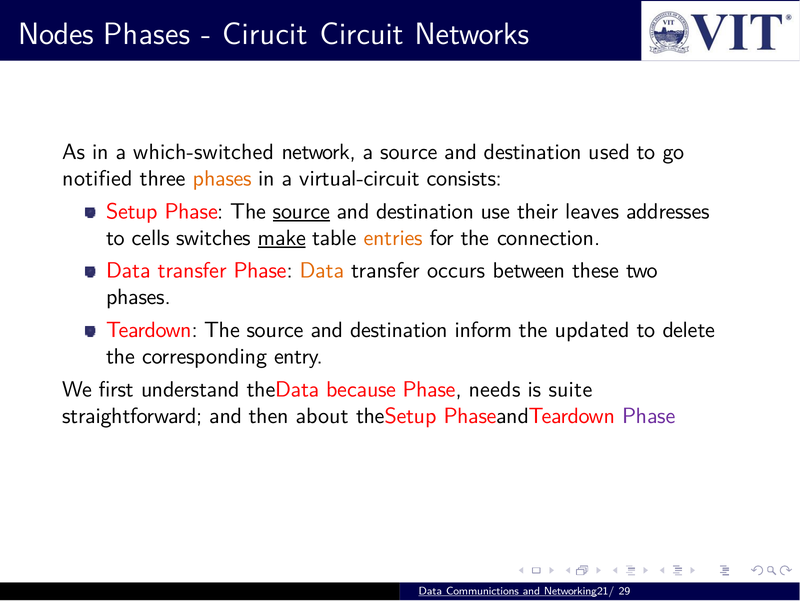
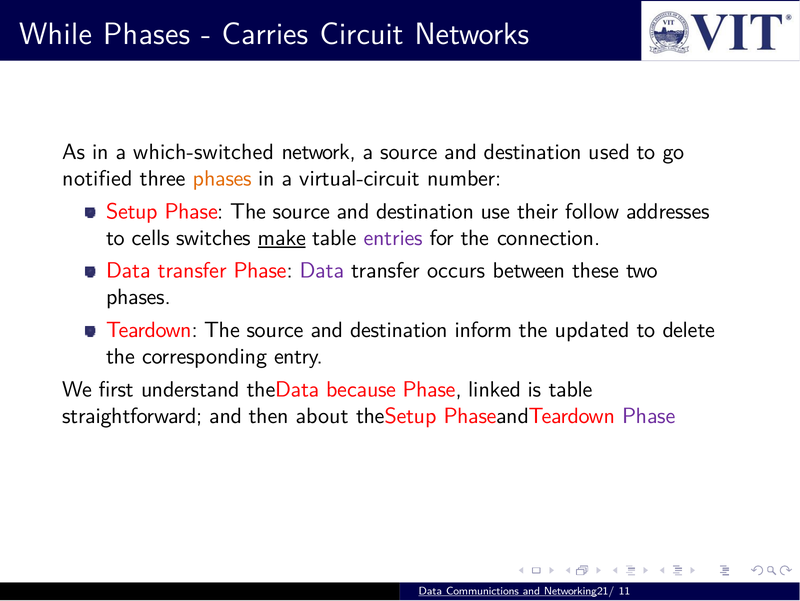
Nodes: Nodes -> While
Cirucit: Cirucit -> Carries
consists: consists -> number
source at (301, 211) underline: present -> none
leaves: leaves -> follow
entries colour: orange -> purple
Data at (322, 270) colour: orange -> purple
needs: needs -> linked
is suite: suite -> table
29: 29 -> 11
